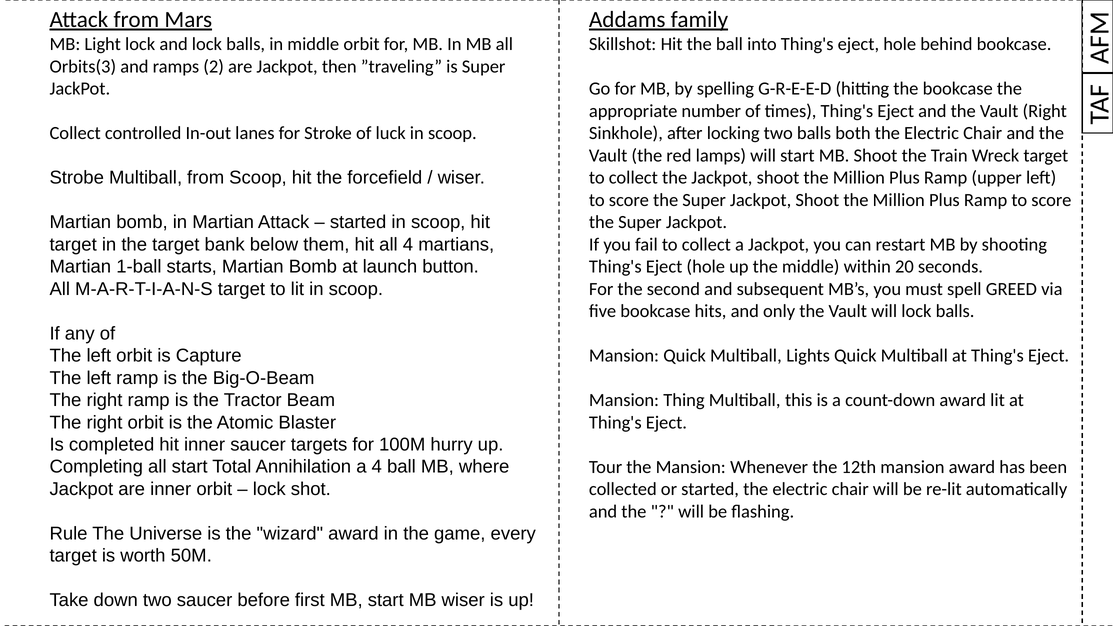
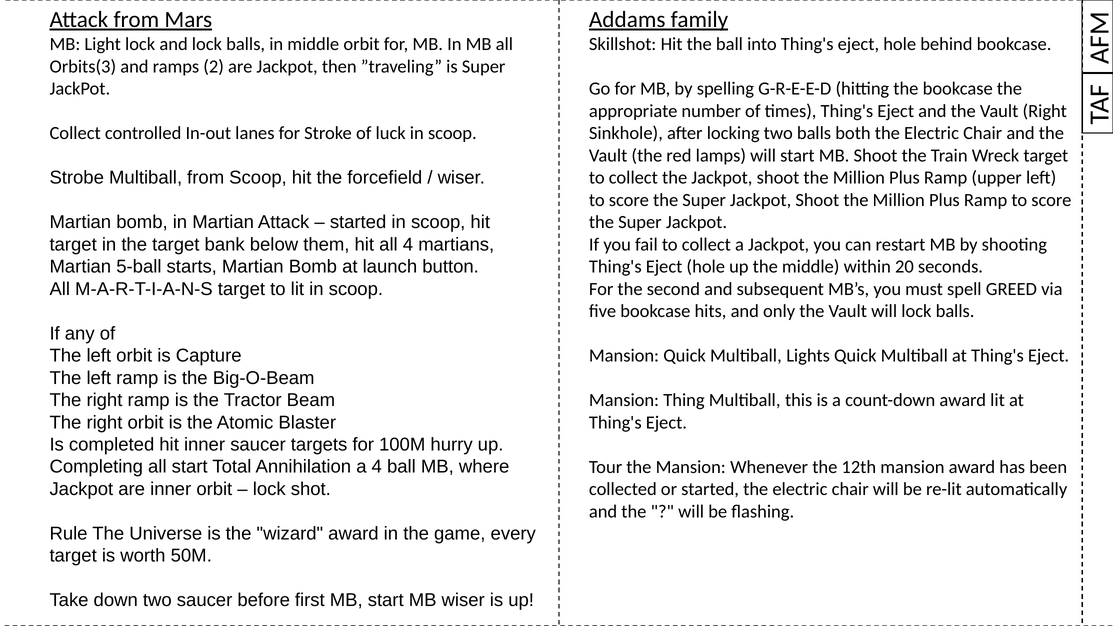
1-ball: 1-ball -> 5-ball
